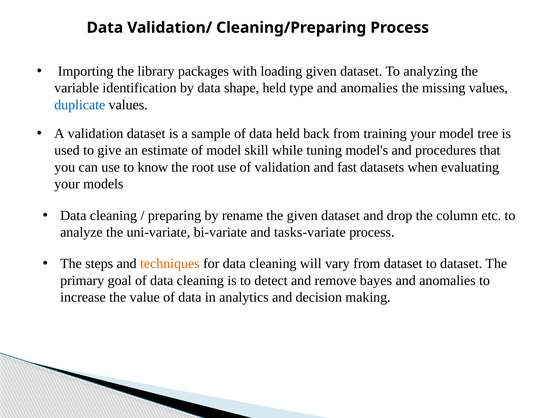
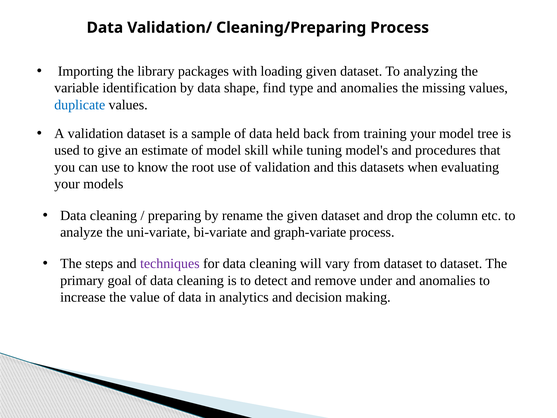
shape held: held -> find
fast: fast -> this
tasks-variate: tasks-variate -> graph-variate
techniques colour: orange -> purple
bayes: bayes -> under
